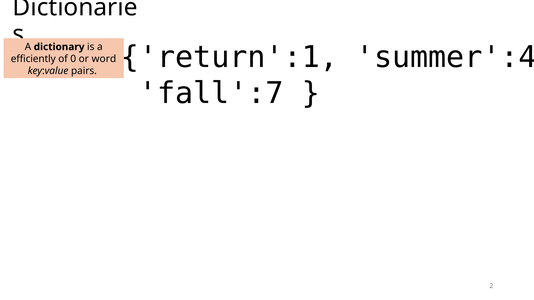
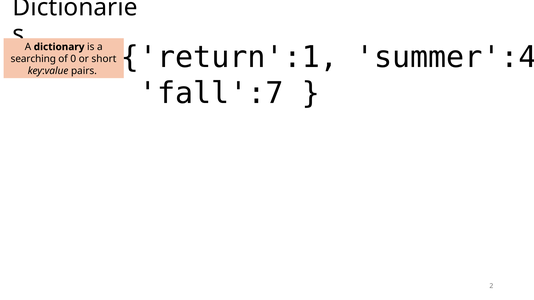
efficiently: efficiently -> searching
word: word -> short
